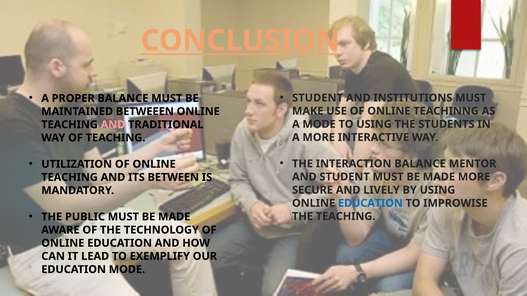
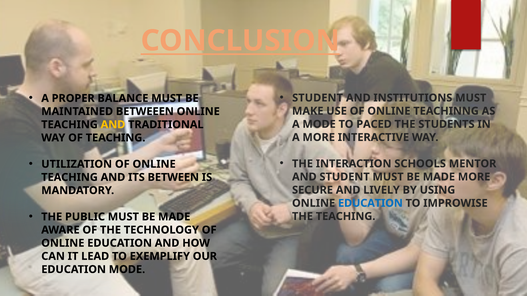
TO USING: USING -> PACED
AND at (113, 125) colour: pink -> yellow
INTERACTION BALANCE: BALANCE -> SCHOOLS
